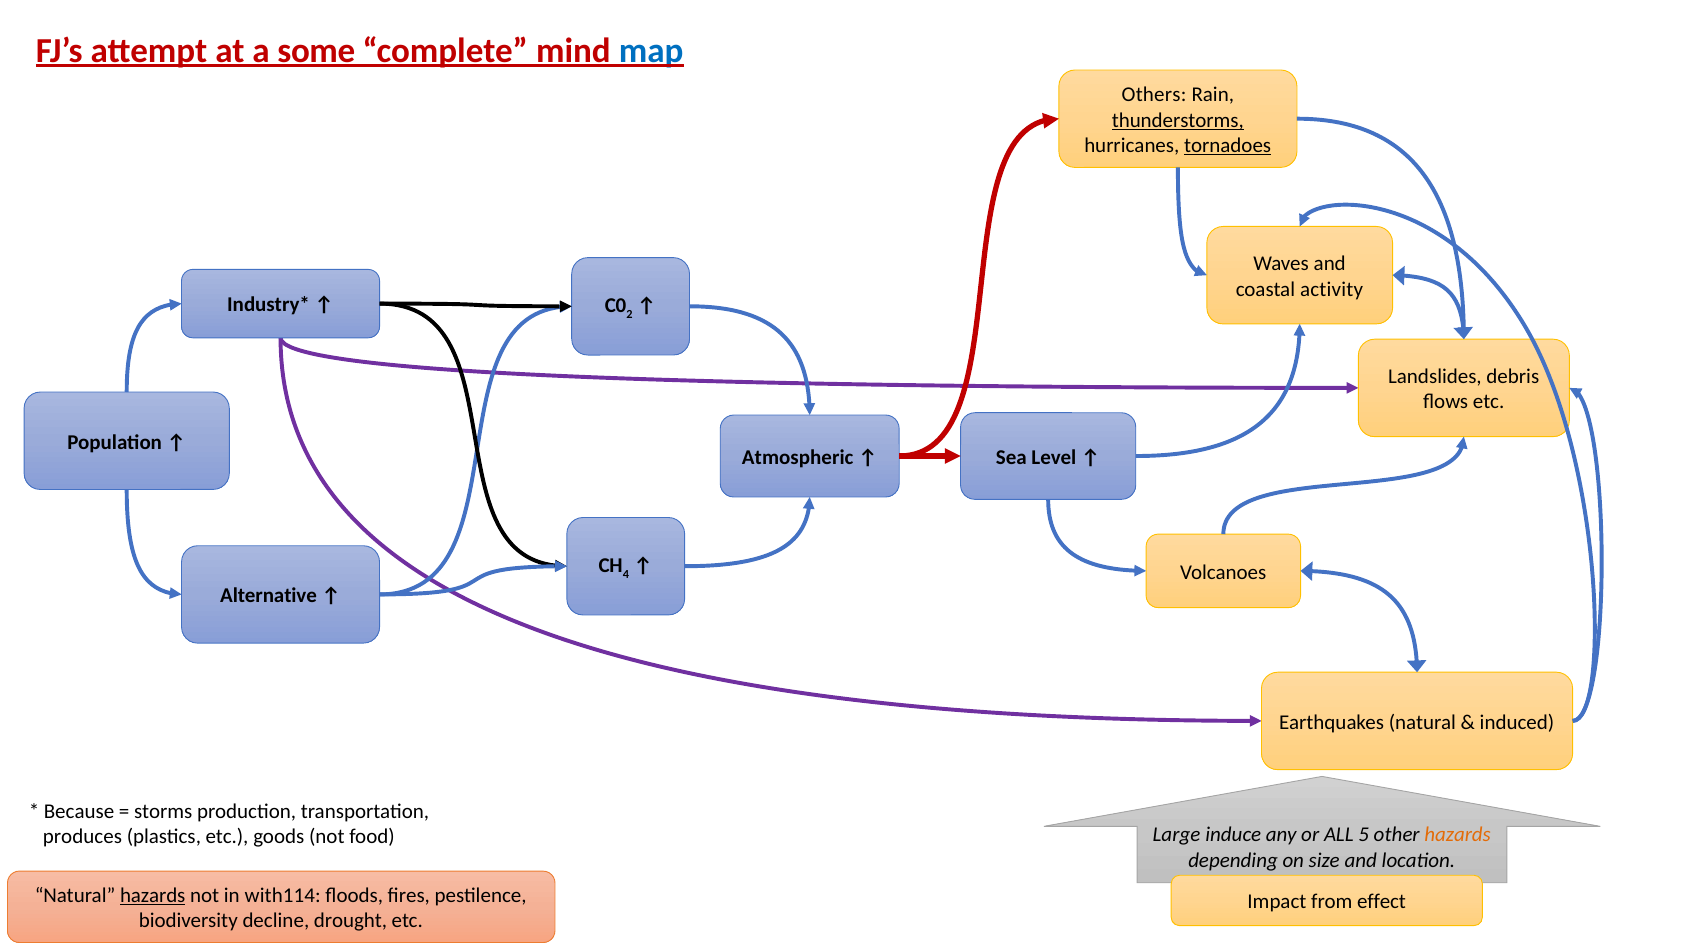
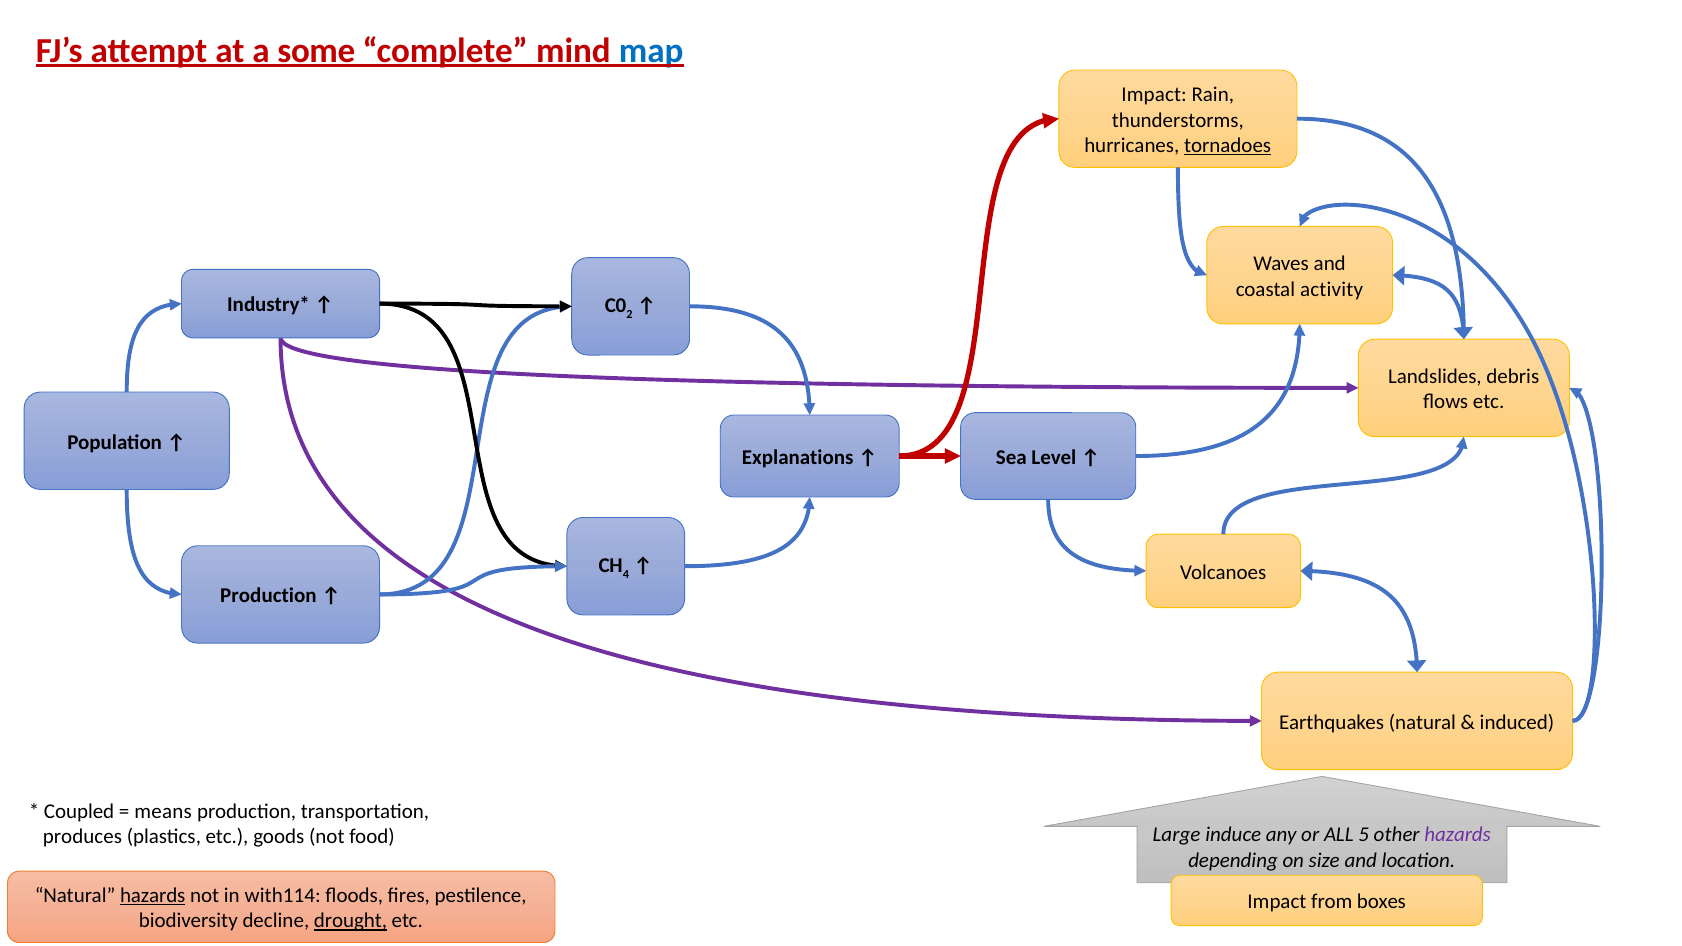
Others at (1154, 95): Others -> Impact
thunderstorms underline: present -> none
Atmospheric: Atmospheric -> Explanations
Alternative at (269, 596): Alternative -> Production
Because: Because -> Coupled
storms: storms -> means
hazards at (1458, 835) colour: orange -> purple
effect: effect -> boxes
drought underline: none -> present
